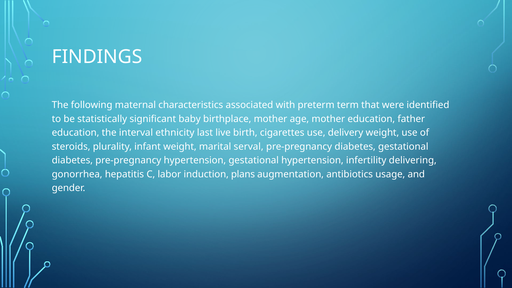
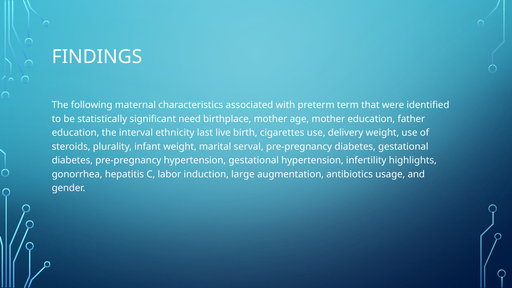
baby: baby -> need
delivering: delivering -> highlights
plans: plans -> large
